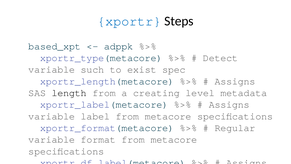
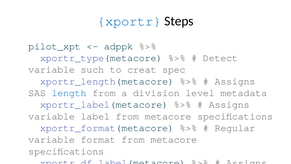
based_xpt: based_xpt -> pilot_xpt
exist: exist -> creat
length colour: black -> blue
creating: creating -> division
